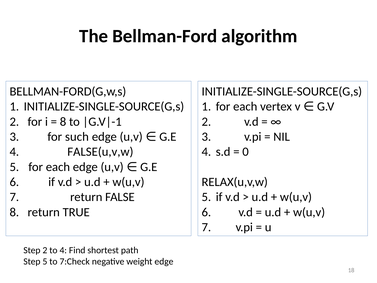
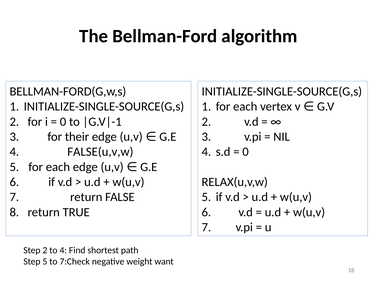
8 at (63, 121): 8 -> 0
such: such -> their
weight edge: edge -> want
